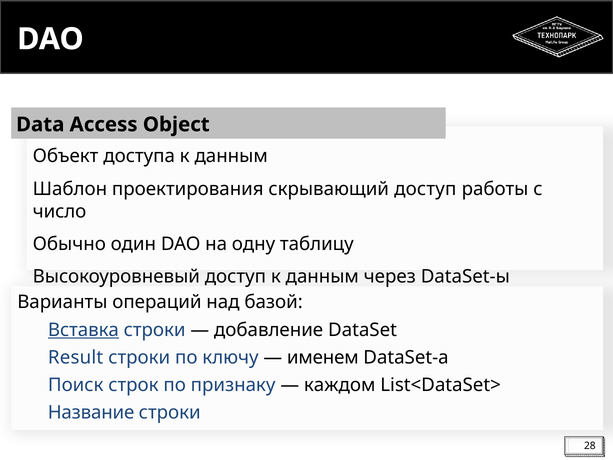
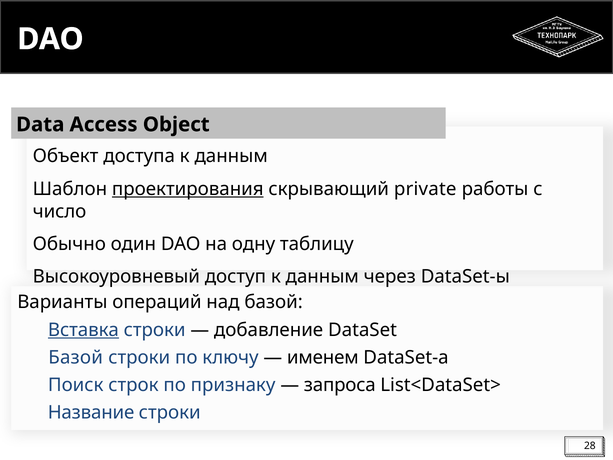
проектирования underline: none -> present
скрывающий доступ: доступ -> private
Result at (76, 357): Result -> Базой
каждом: каждом -> запроса
